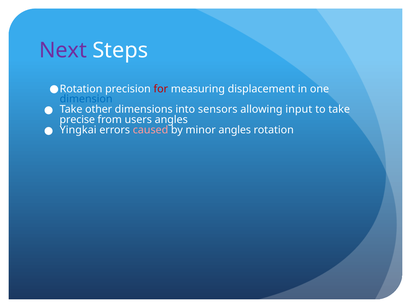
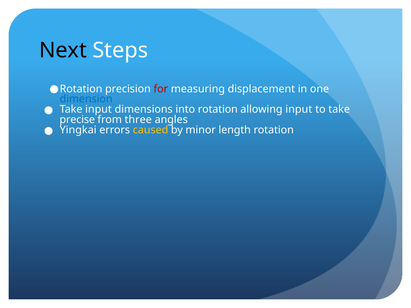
Next colour: purple -> black
Take other: other -> input
into sensors: sensors -> rotation
users: users -> three
caused colour: pink -> yellow
minor angles: angles -> length
